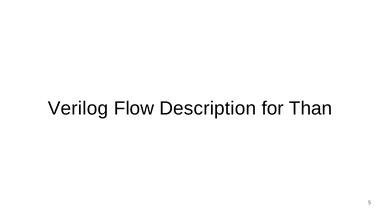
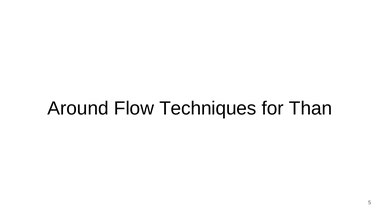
Verilog: Verilog -> Around
Description: Description -> Techniques
